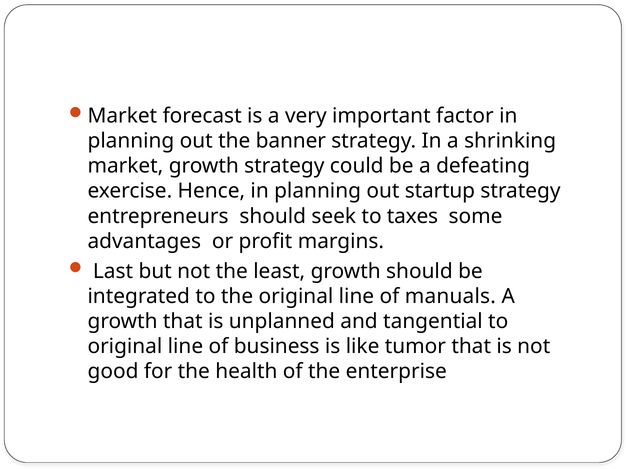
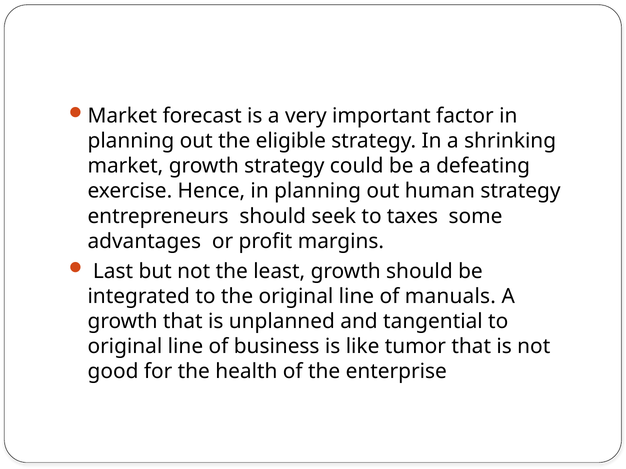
banner: banner -> eligible
startup: startup -> human
